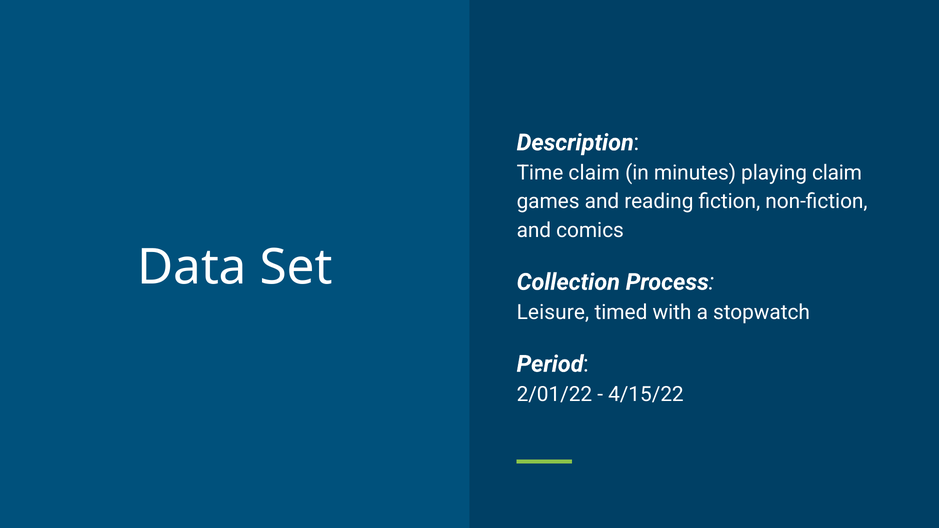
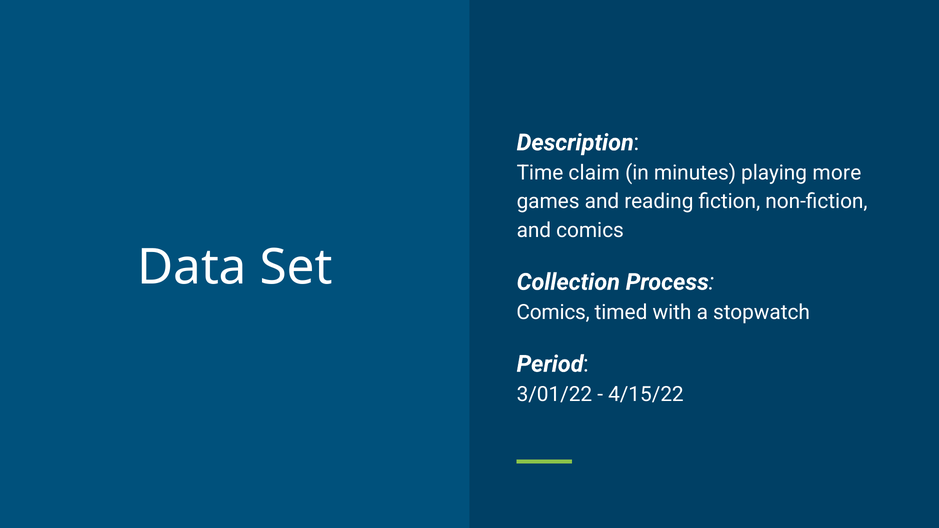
playing claim: claim -> more
Leisure at (553, 312): Leisure -> Comics
2/01/22: 2/01/22 -> 3/01/22
